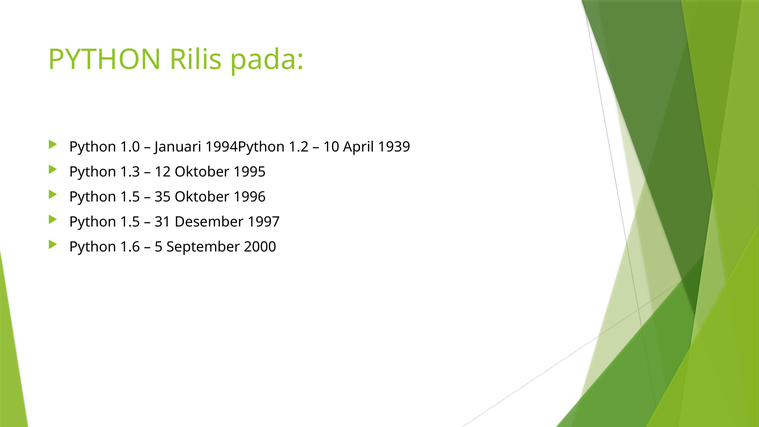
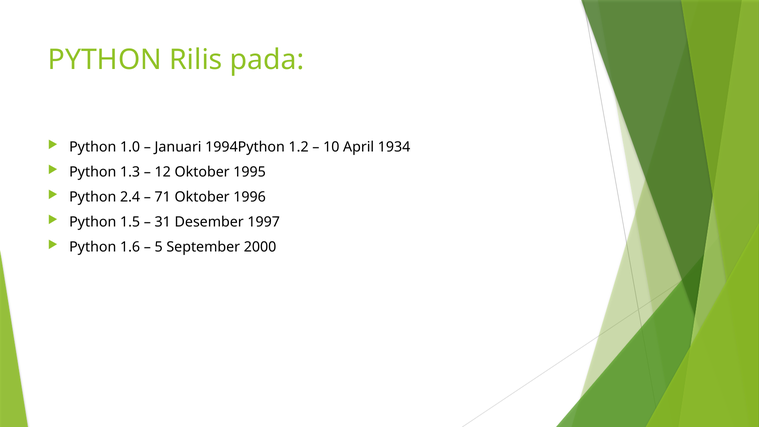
1939: 1939 -> 1934
1.5 at (130, 197): 1.5 -> 2.4
35: 35 -> 71
